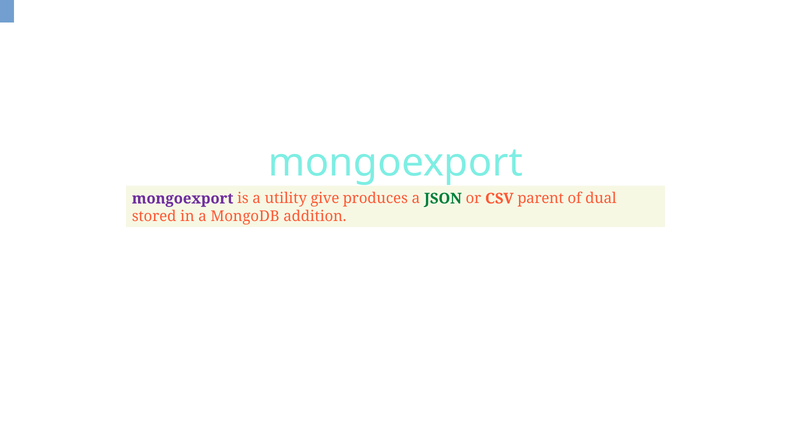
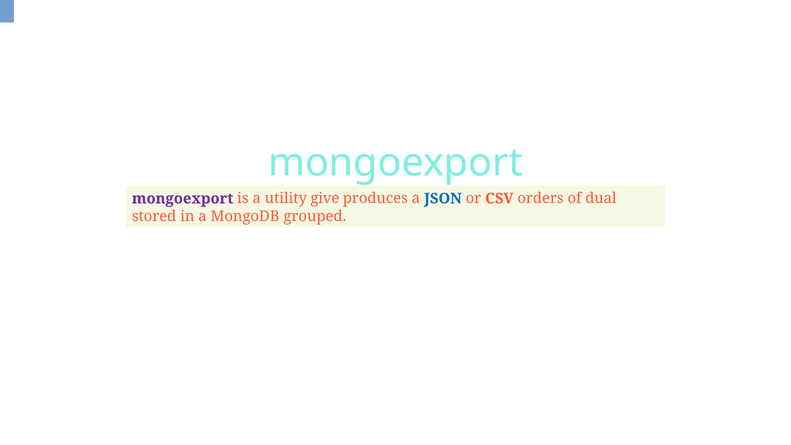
JSON colour: green -> blue
parent: parent -> orders
addition: addition -> grouped
